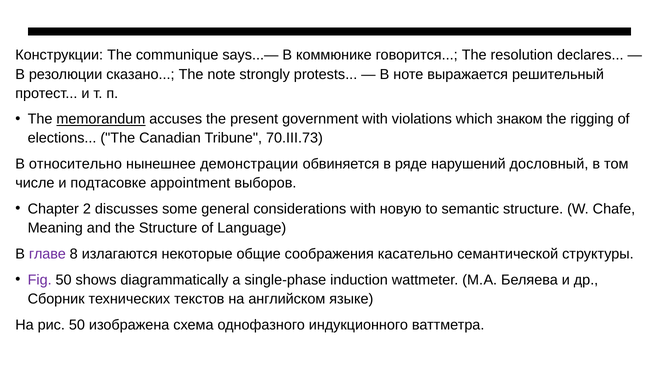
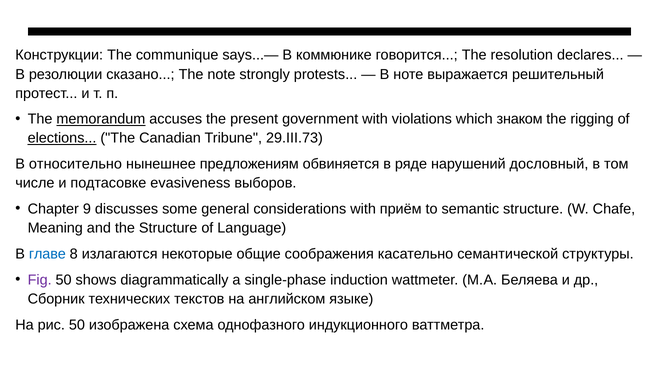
elections underline: none -> present
70.III.73: 70.III.73 -> 29.III.73
демонстрации: демонстрации -> предложениям
appointment: appointment -> evasiveness
2: 2 -> 9
новую: новую -> приём
главе colour: purple -> blue
